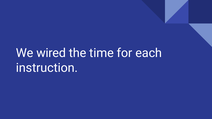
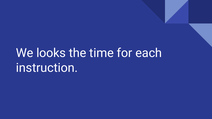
wired: wired -> looks
